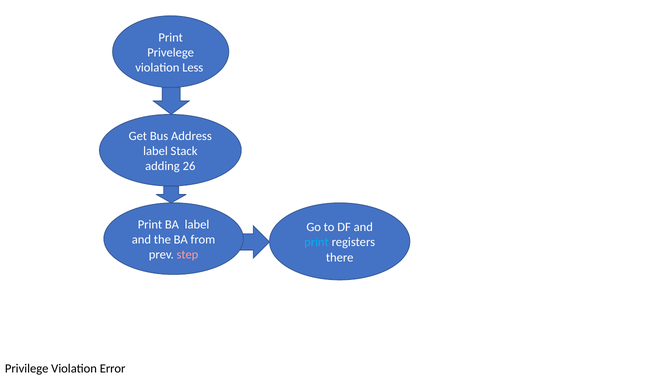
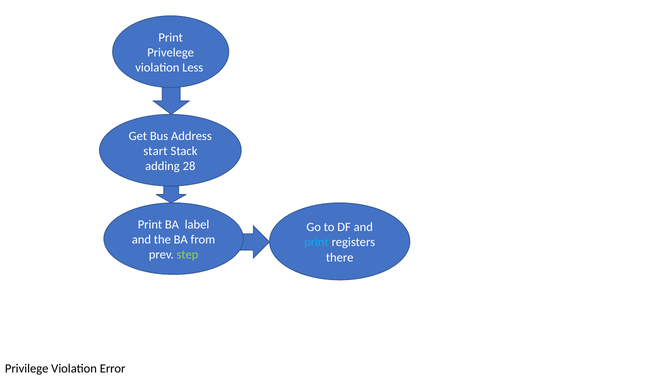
label at (155, 151): label -> start
26: 26 -> 28
step colour: pink -> light green
